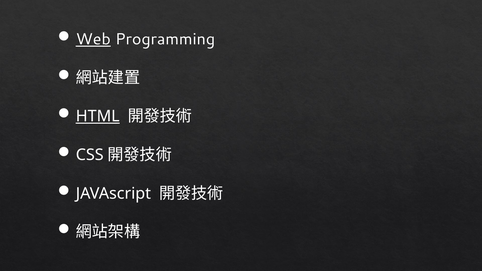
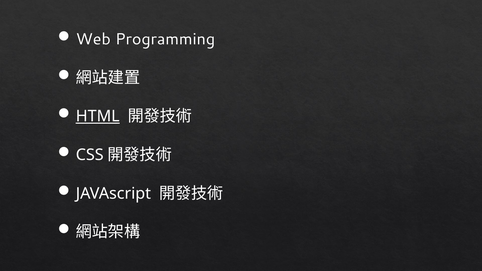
Web underline: present -> none
